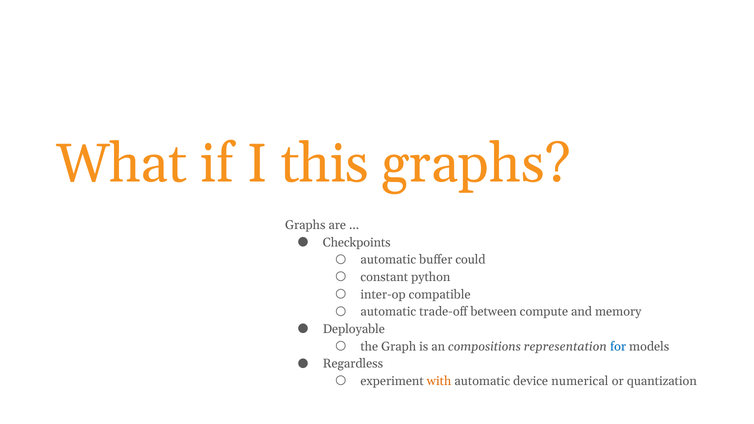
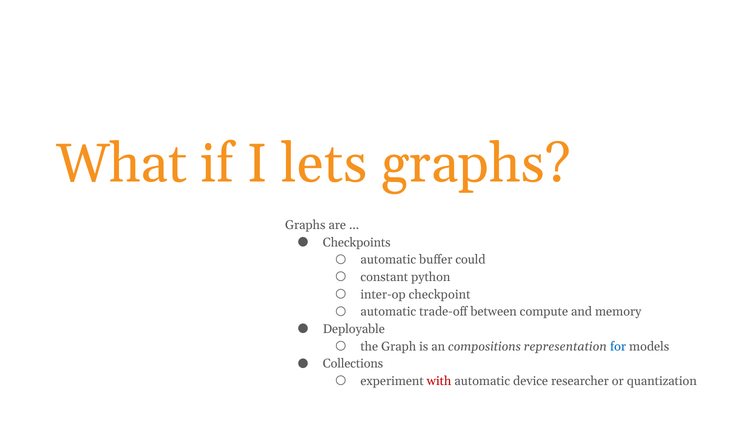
this: this -> lets
compatible: compatible -> checkpoint
Regardless: Regardless -> Collections
with colour: orange -> red
numerical: numerical -> researcher
